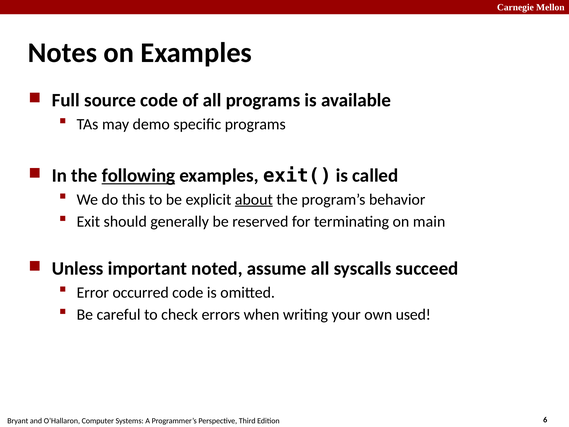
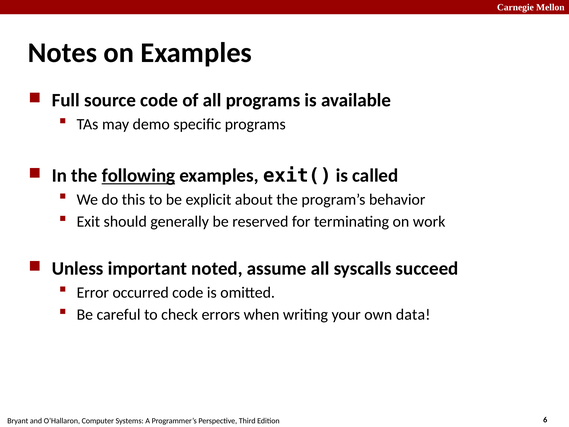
about underline: present -> none
main: main -> work
used: used -> data
